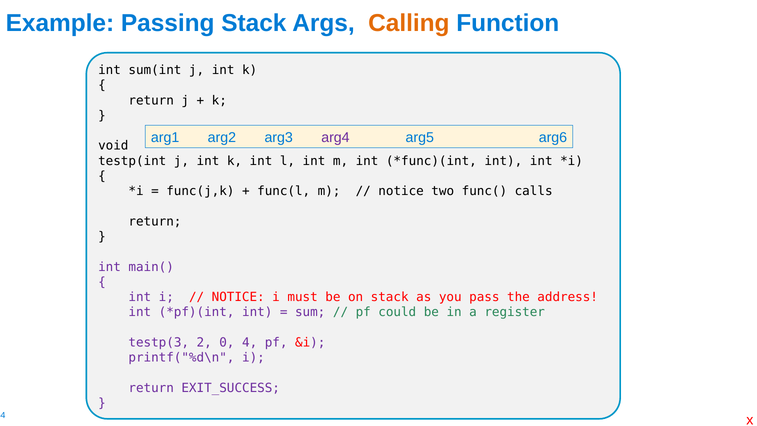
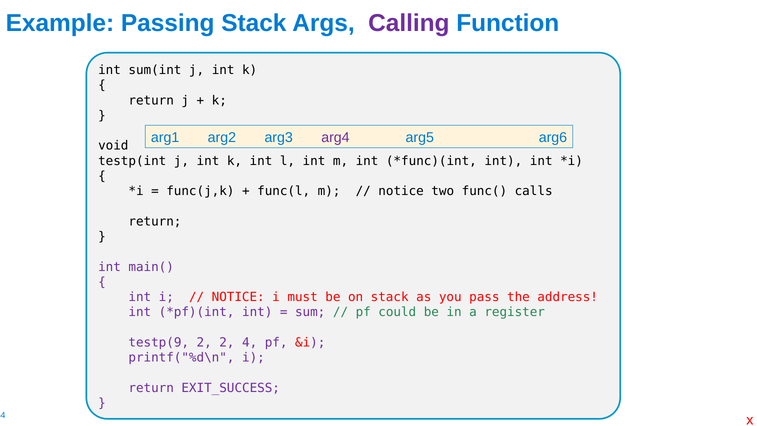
Calling colour: orange -> purple
testp(3: testp(3 -> testp(9
2 0: 0 -> 2
